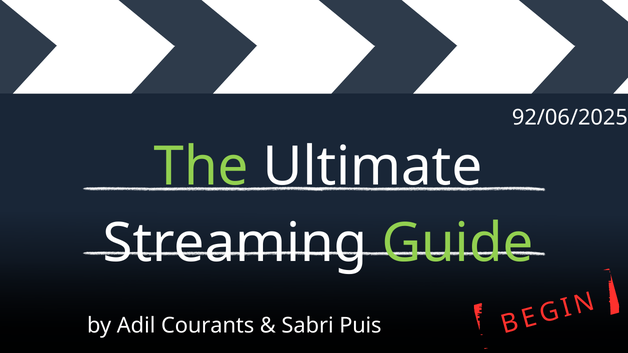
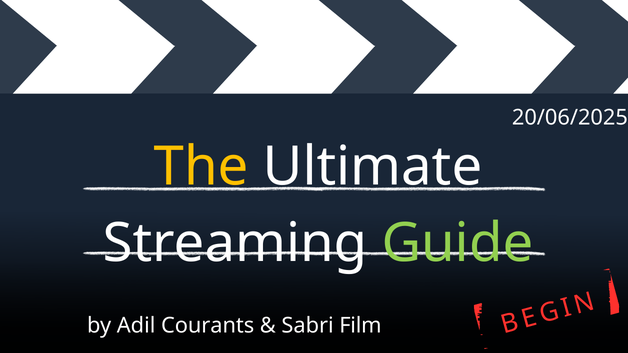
92/06/2025: 92/06/2025 -> 20/06/2025
The colour: light green -> yellow
Puis: Puis -> Film
